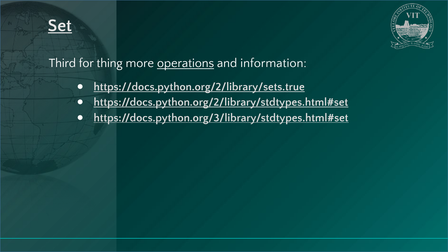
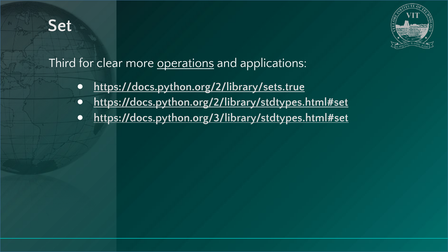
Set underline: present -> none
thing: thing -> clear
information: information -> applications
